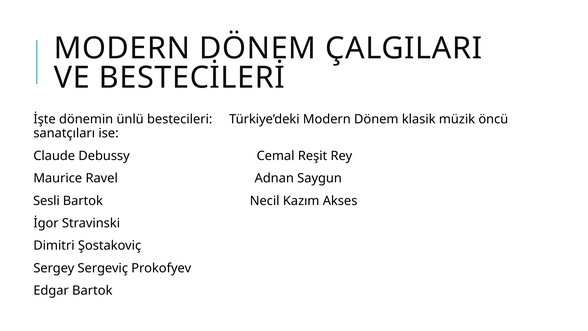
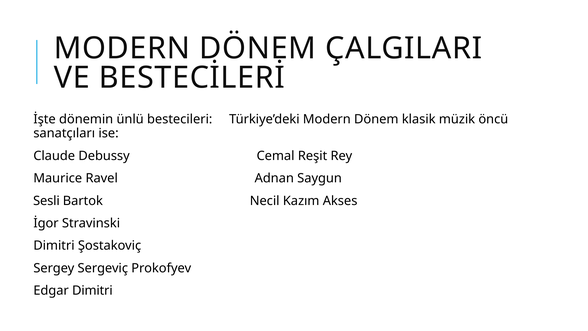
Edgar Bartok: Bartok -> Dimitri
